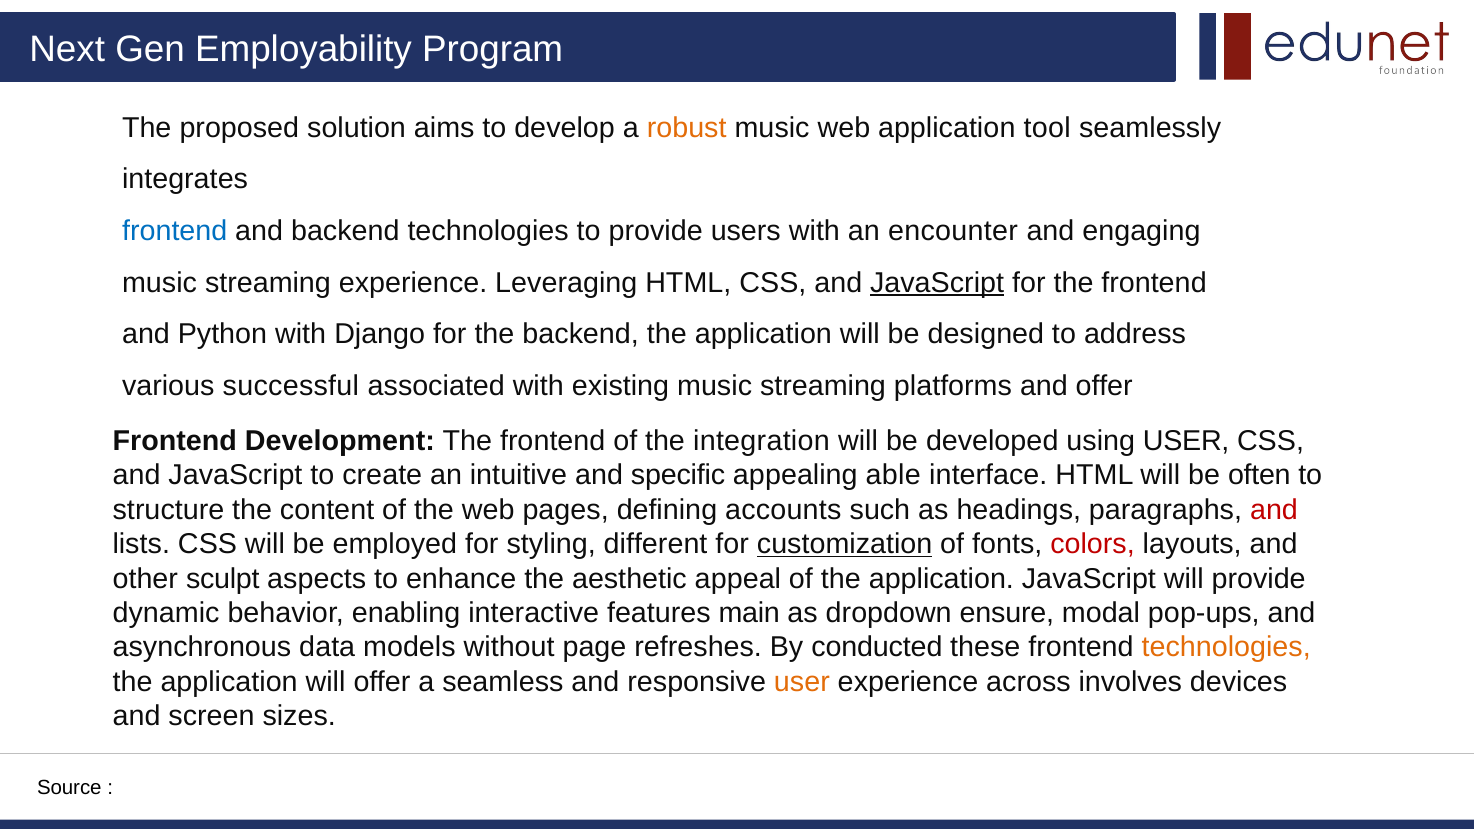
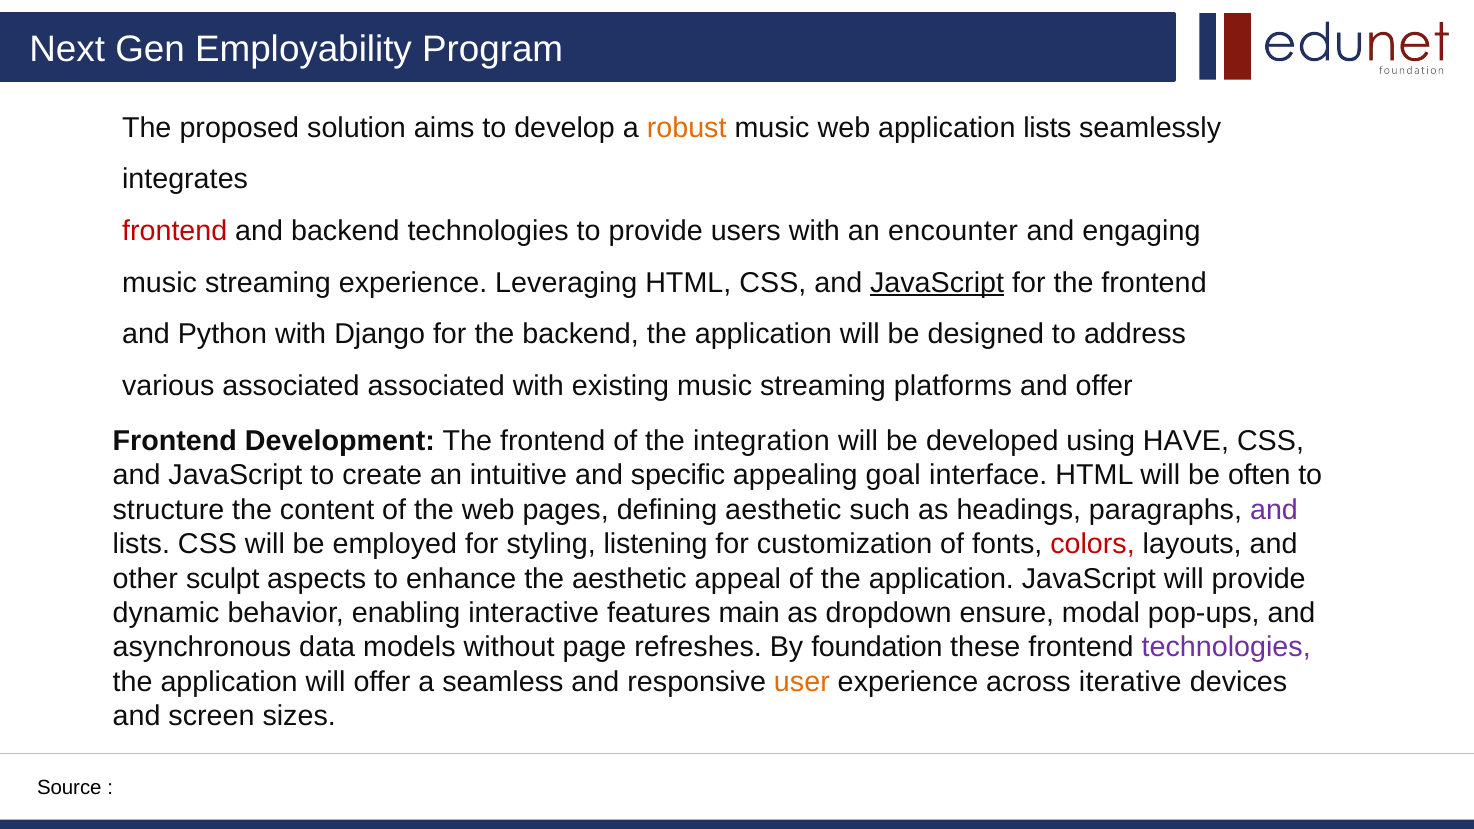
application tool: tool -> lists
frontend at (175, 231) colour: blue -> red
various successful: successful -> associated
using USER: USER -> HAVE
able: able -> goal
defining accounts: accounts -> aesthetic
and at (1274, 510) colour: red -> purple
different: different -> listening
customization underline: present -> none
conducted: conducted -> foundation
technologies at (1226, 648) colour: orange -> purple
involves: involves -> iterative
